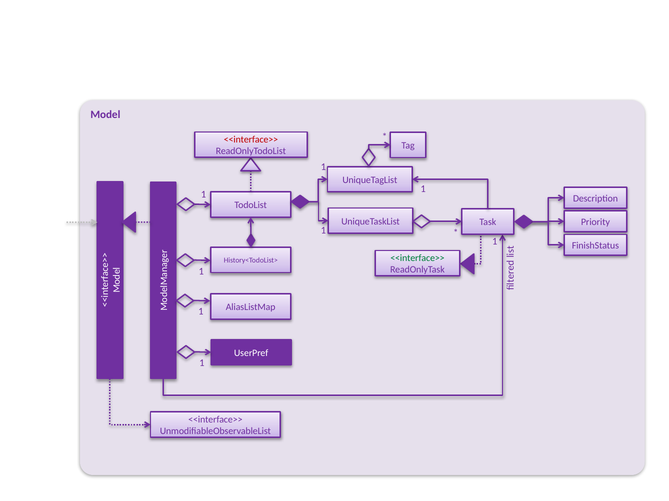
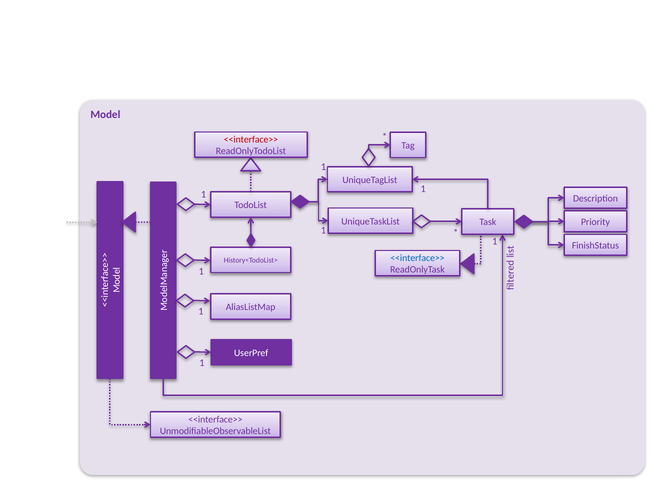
<<interface>> at (417, 258) colour: green -> blue
